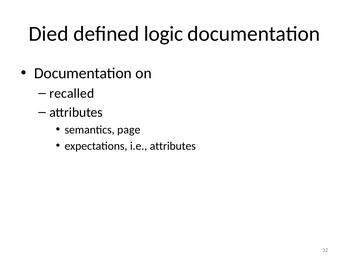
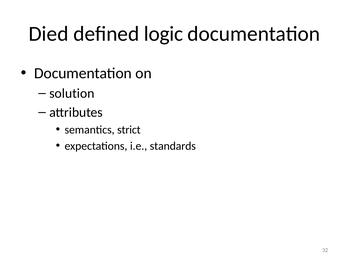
recalled: recalled -> solution
page: page -> strict
i.e attributes: attributes -> standards
